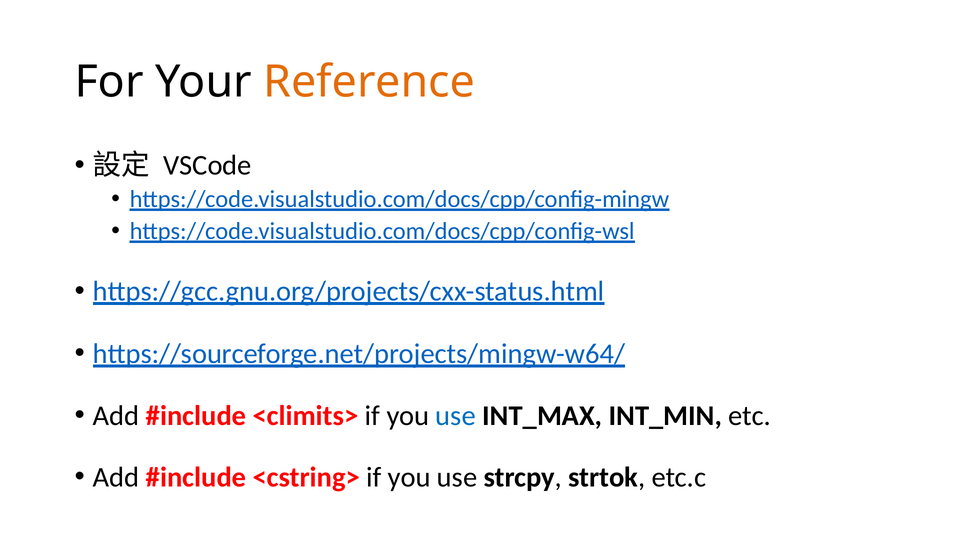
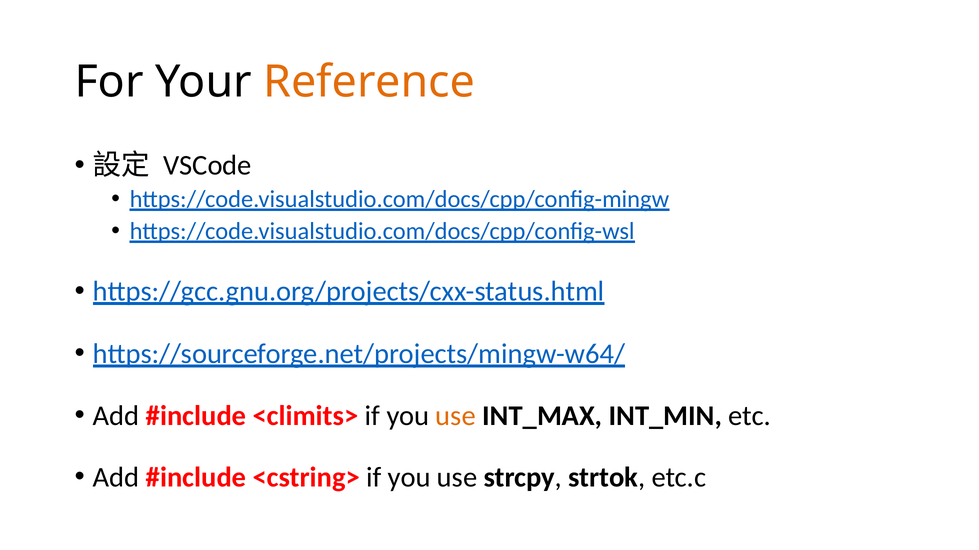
use at (456, 416) colour: blue -> orange
